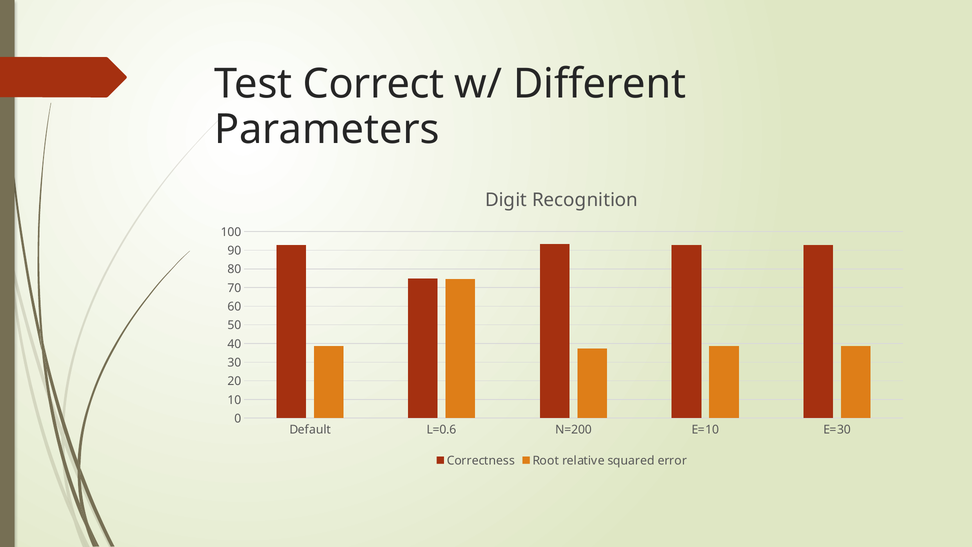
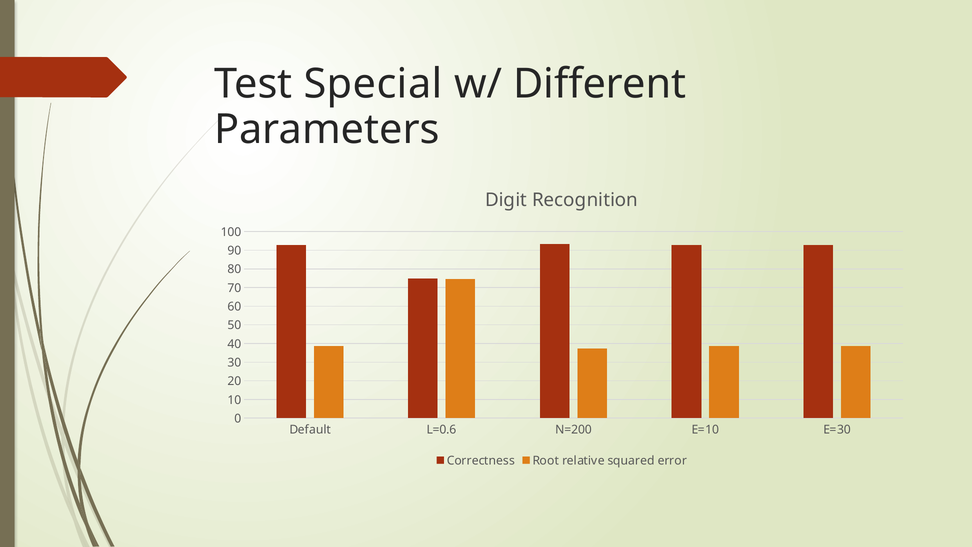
Correct: Correct -> Special
